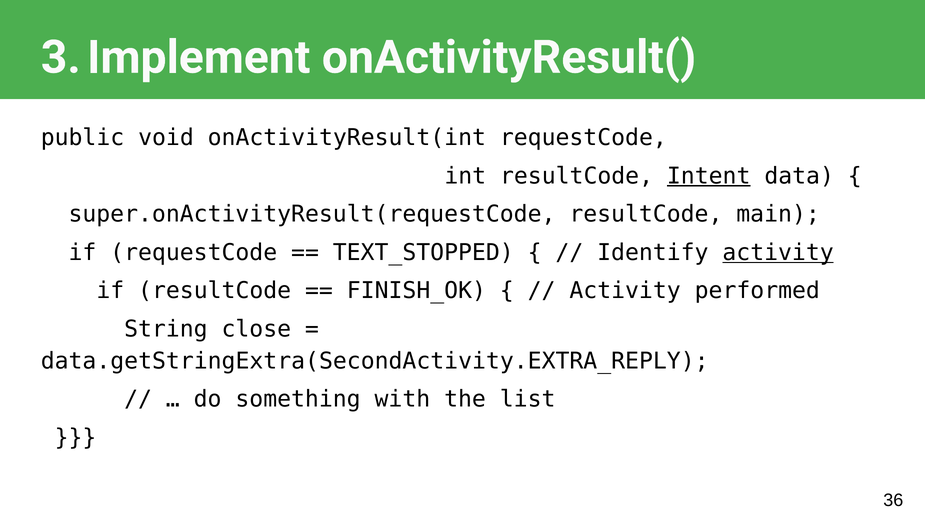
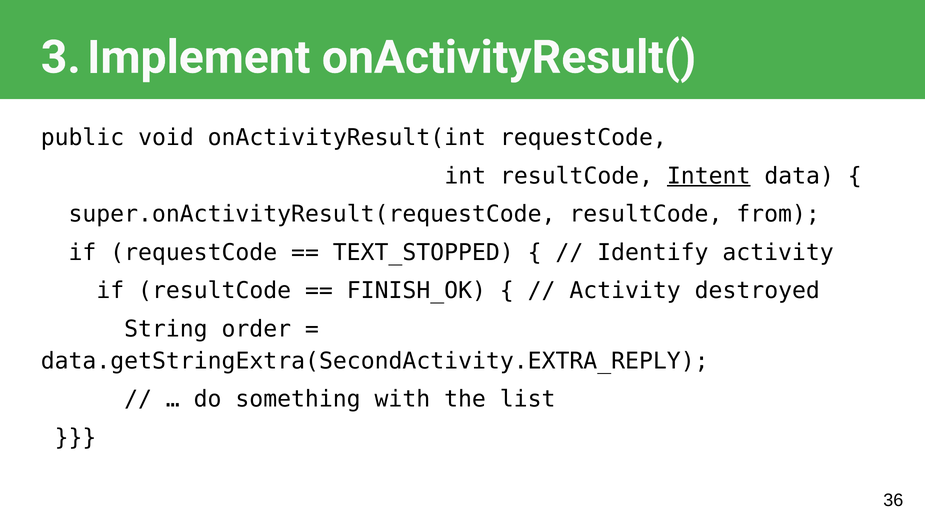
main: main -> from
activity at (778, 253) underline: present -> none
performed: performed -> destroyed
close: close -> order
